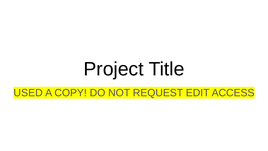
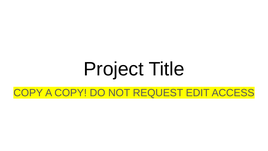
USED at (28, 93): USED -> COPY
